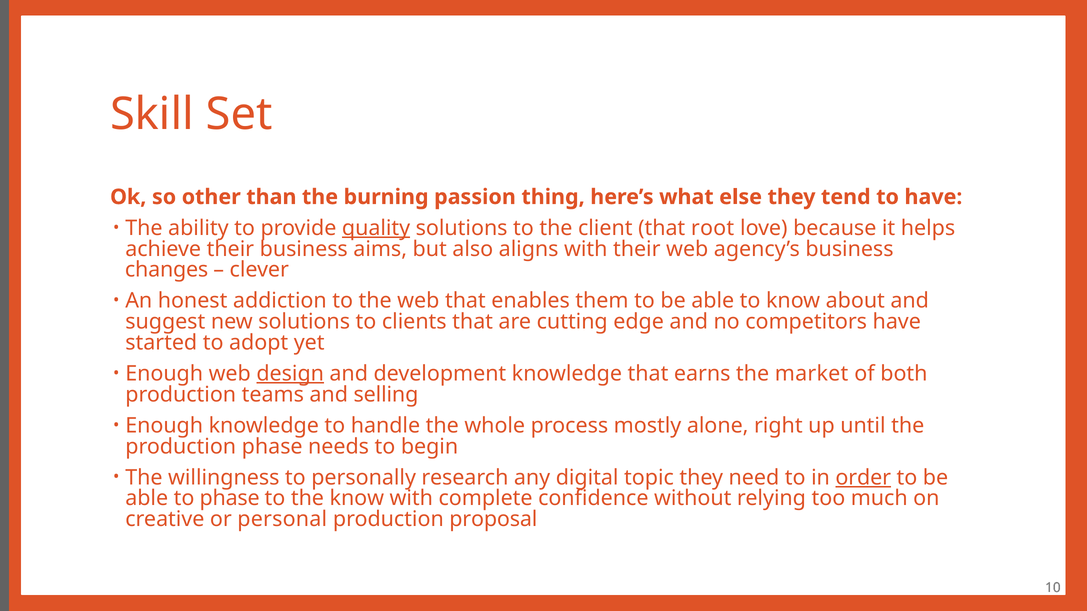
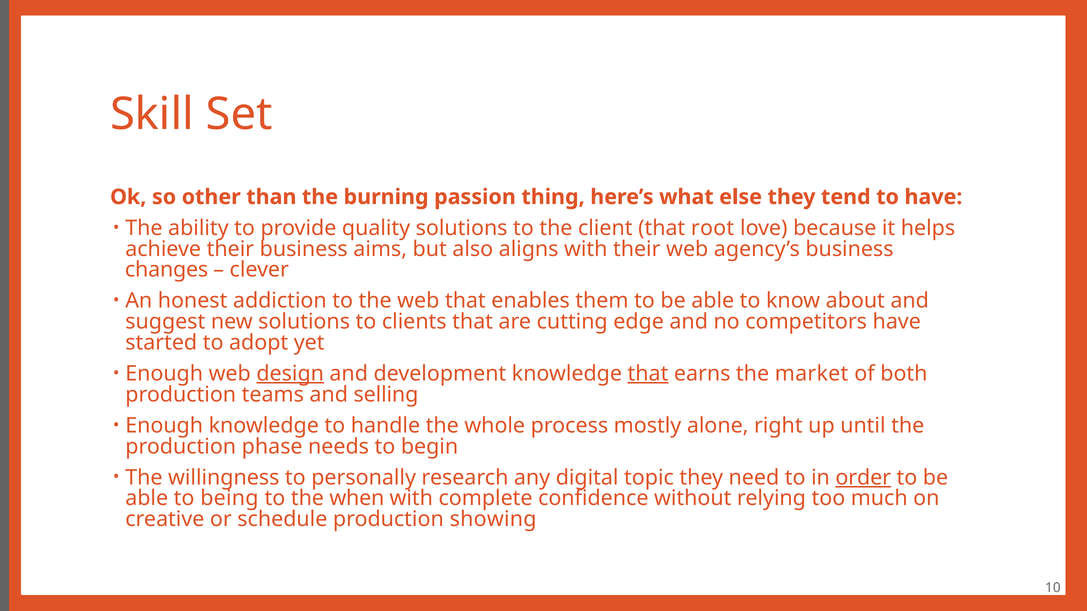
quality underline: present -> none
that at (648, 374) underline: none -> present
to phase: phase -> being
the know: know -> when
personal: personal -> schedule
proposal: proposal -> showing
